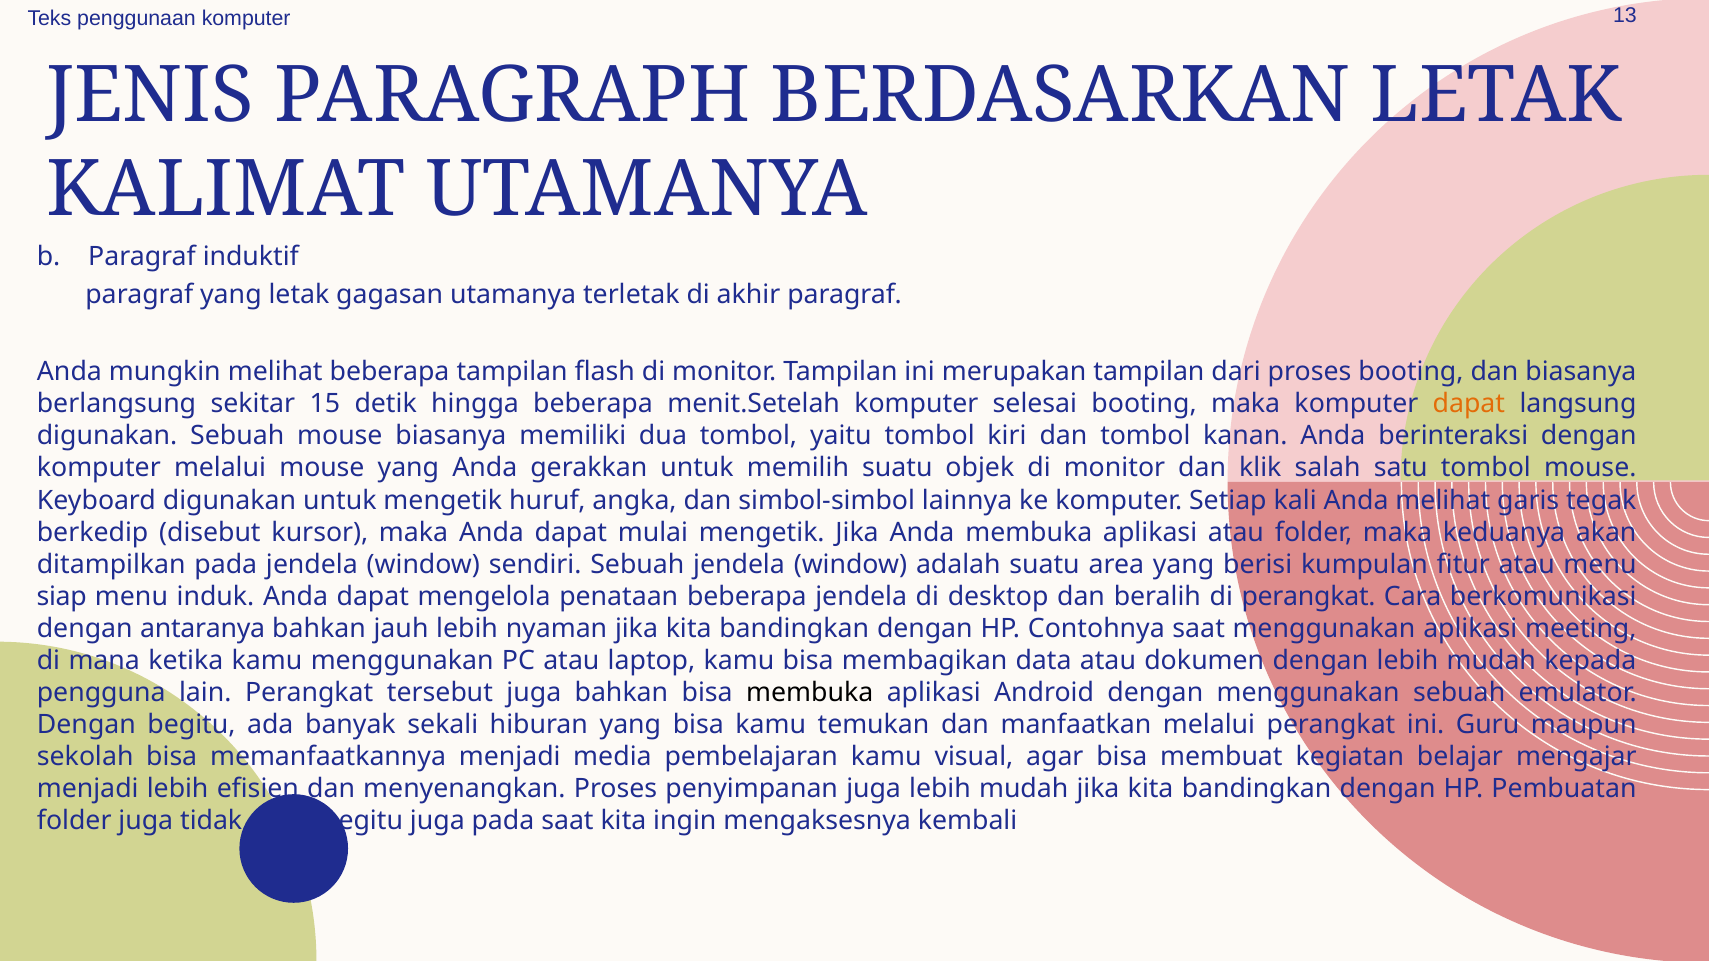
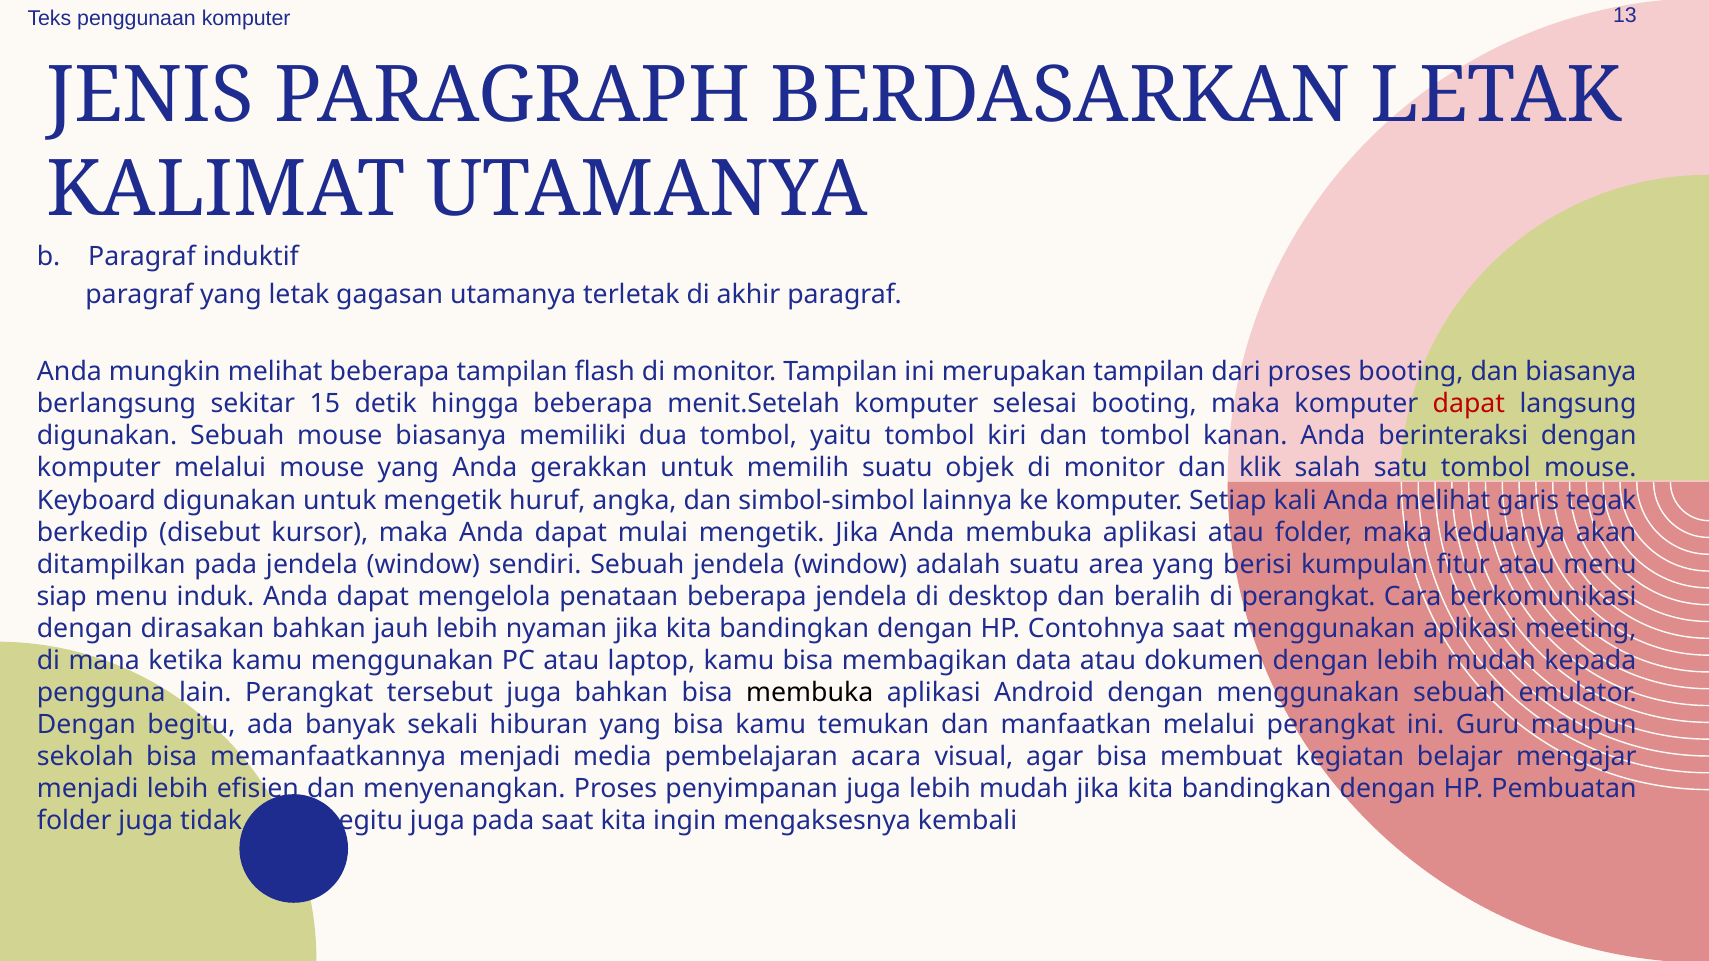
dapat at (1469, 404) colour: orange -> red
antaranya: antaranya -> dirasakan
pembelajaran kamu: kamu -> acara
